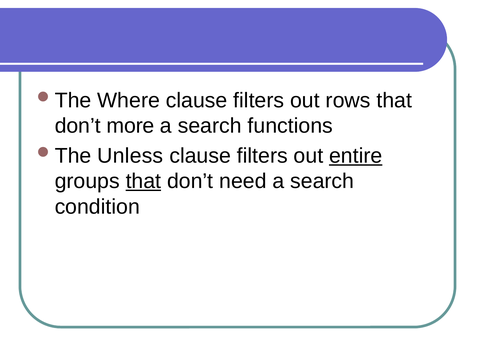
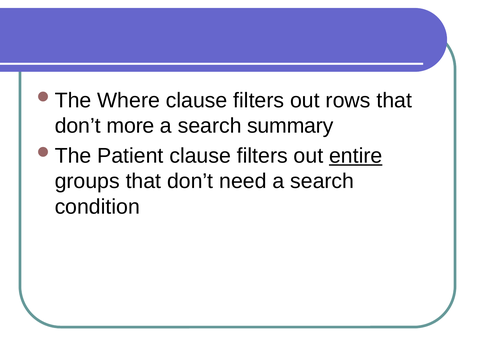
functions: functions -> summary
Unless: Unless -> Patient
that at (143, 181) underline: present -> none
